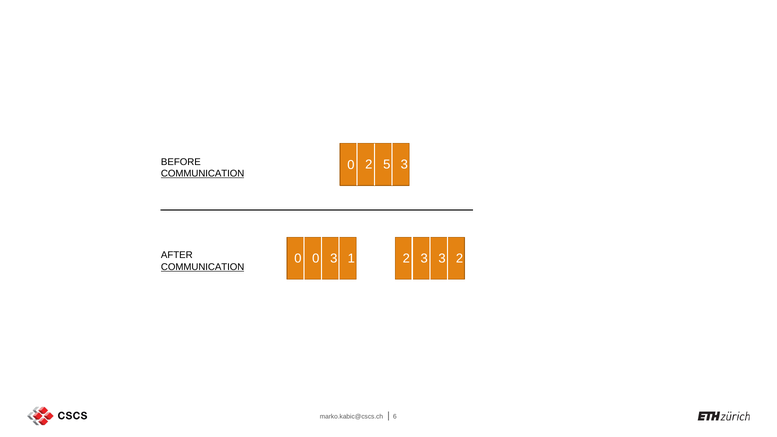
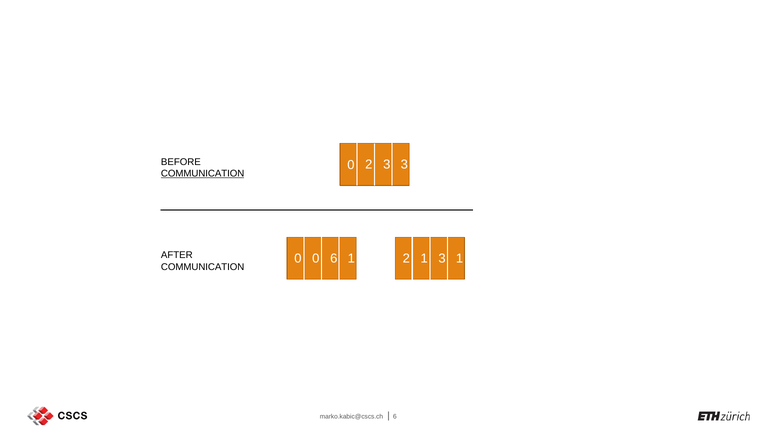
2 5: 5 -> 3
0 3: 3 -> 6
2 3: 3 -> 1
3 2: 2 -> 1
COMMUNICATION at (203, 267) underline: present -> none
